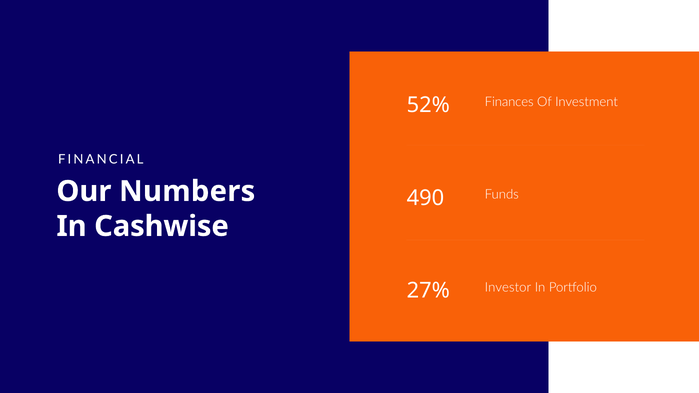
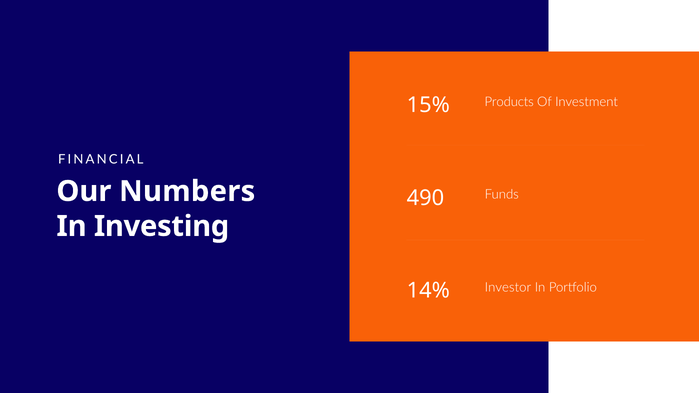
Finances: Finances -> Products
52%: 52% -> 15%
Cashwise: Cashwise -> Investing
27%: 27% -> 14%
